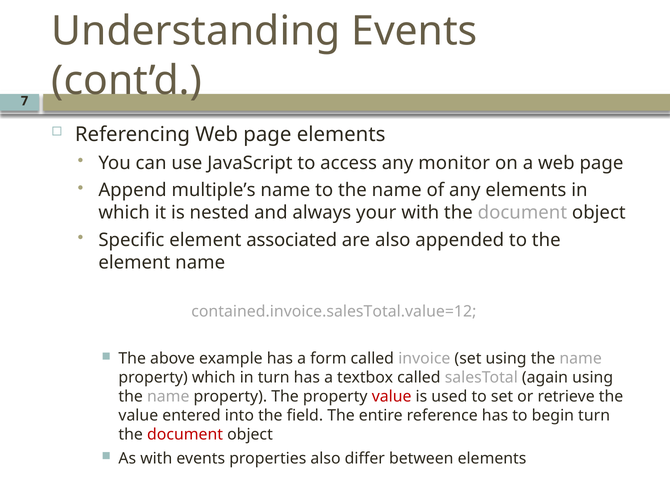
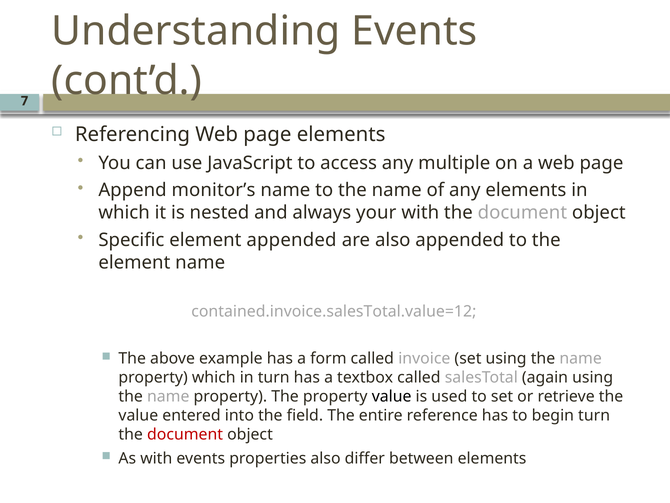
monitor: monitor -> multiple
multiple’s: multiple’s -> monitor’s
element associated: associated -> appended
value at (392, 396) colour: red -> black
